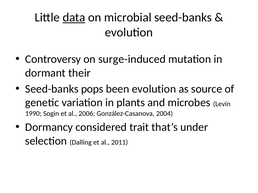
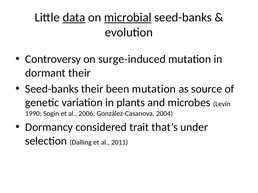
microbial underline: none -> present
Seed-banks pops: pops -> their
been evolution: evolution -> mutation
